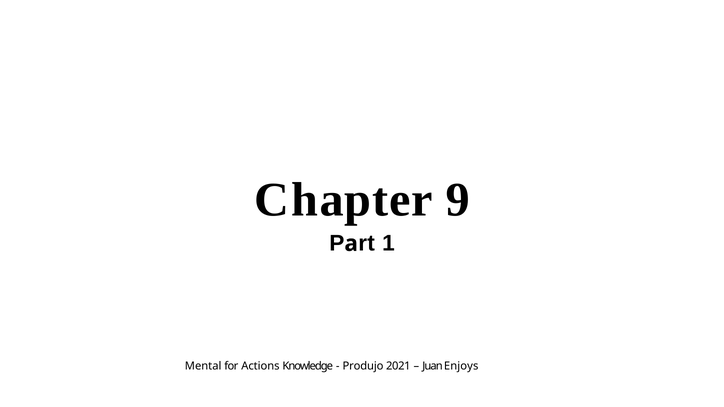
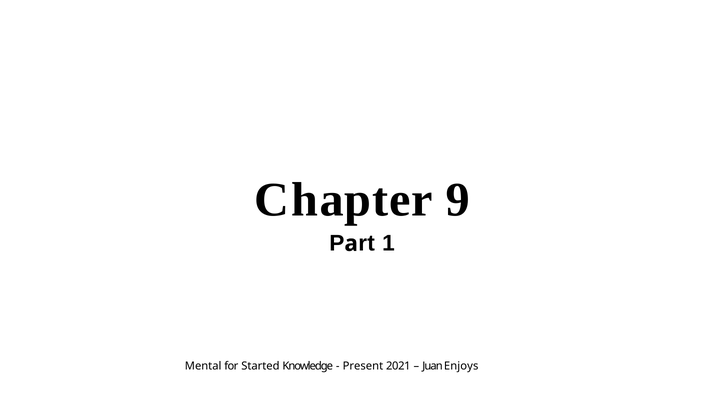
Actions: Actions -> Started
Produjo: Produjo -> Present
